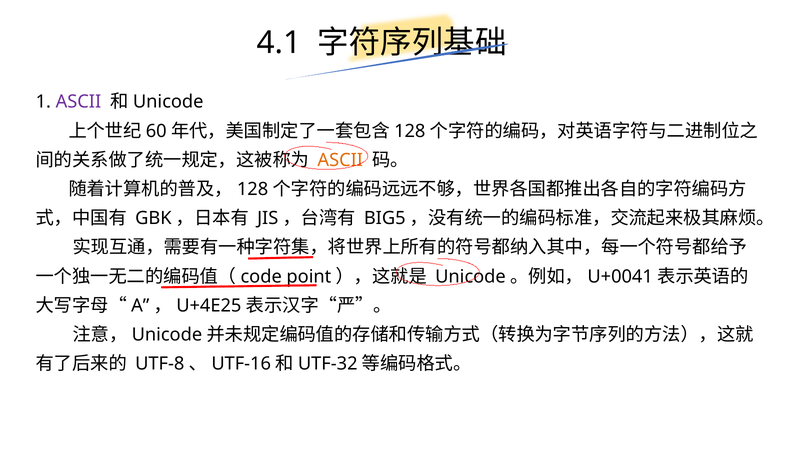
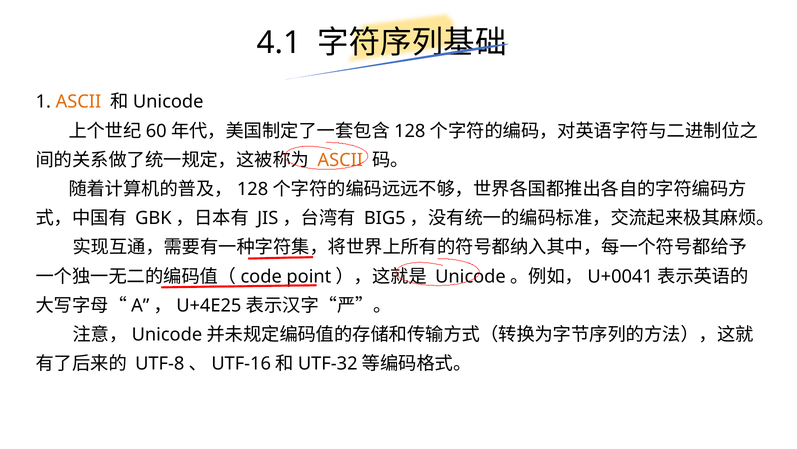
ASCII at (78, 102) colour: purple -> orange
